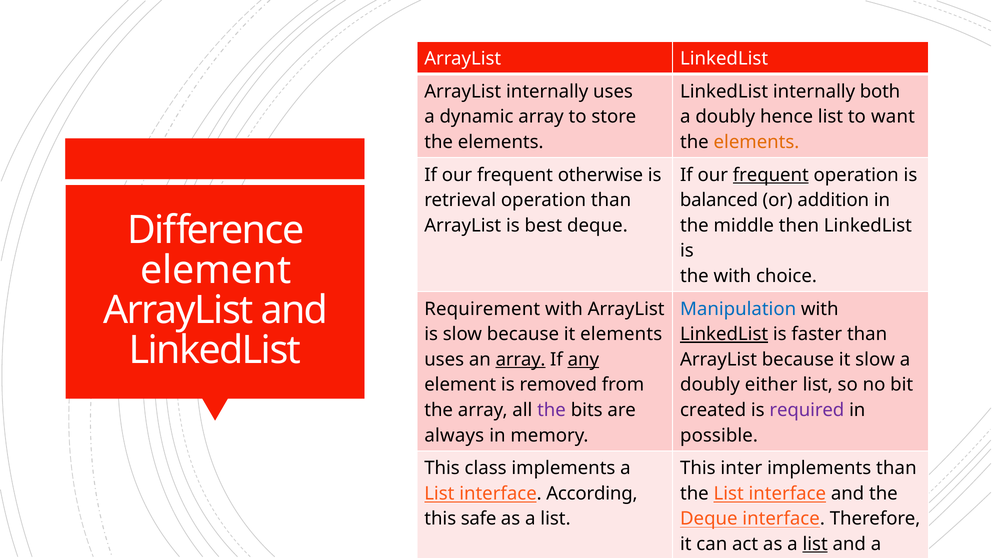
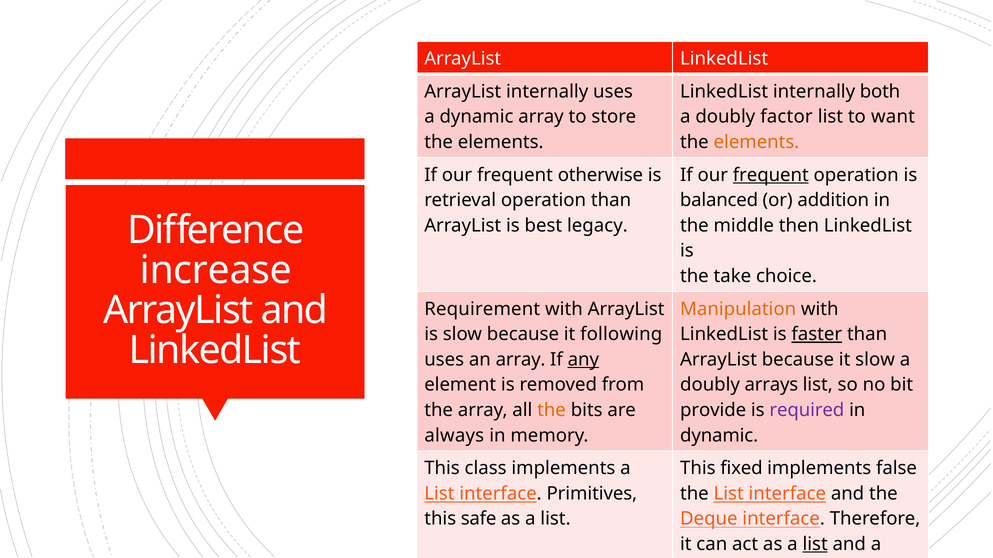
hence: hence -> factor
best deque: deque -> legacy
element at (216, 270): element -> increase
the with: with -> take
Manipulation colour: blue -> orange
it elements: elements -> following
LinkedList at (724, 335) underline: present -> none
faster underline: none -> present
array at (521, 360) underline: present -> none
either: either -> arrays
the at (552, 411) colour: purple -> orange
created: created -> provide
possible at (719, 436): possible -> dynamic
inter: inter -> fixed
implements than: than -> false
According: According -> Primitives
